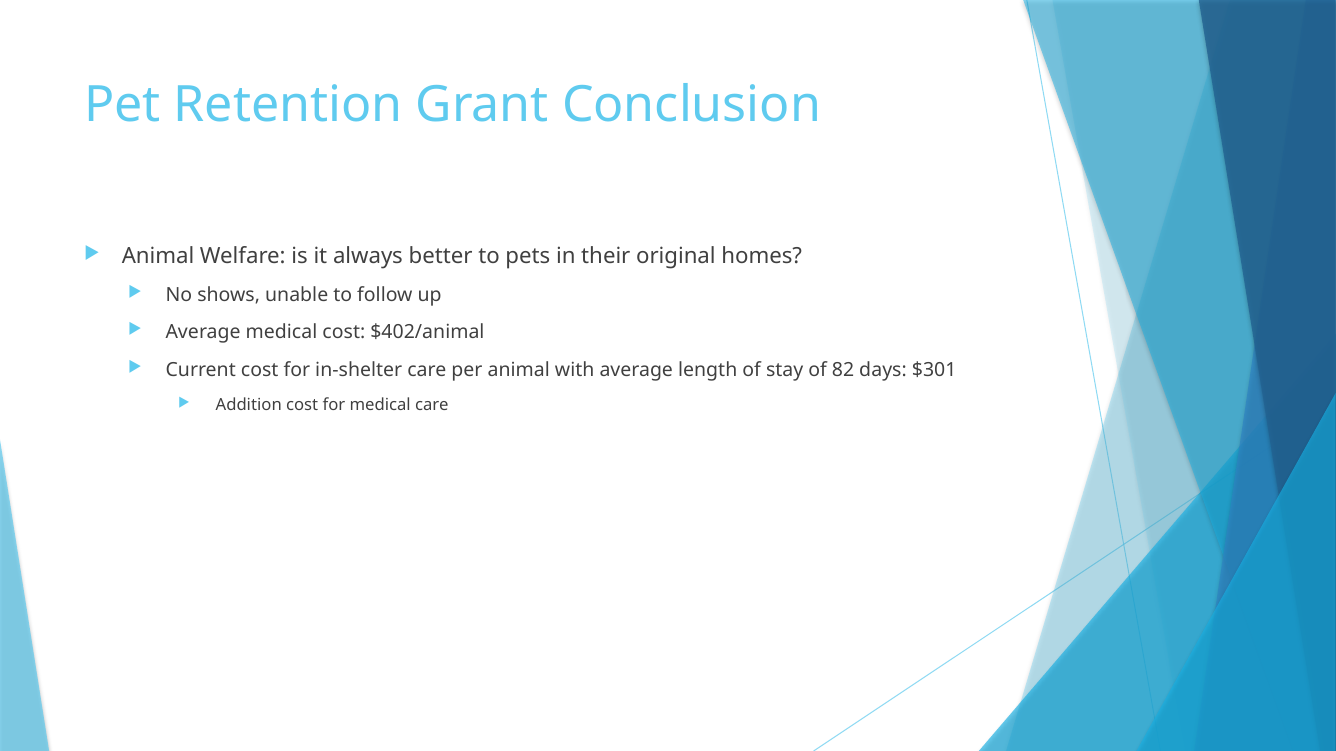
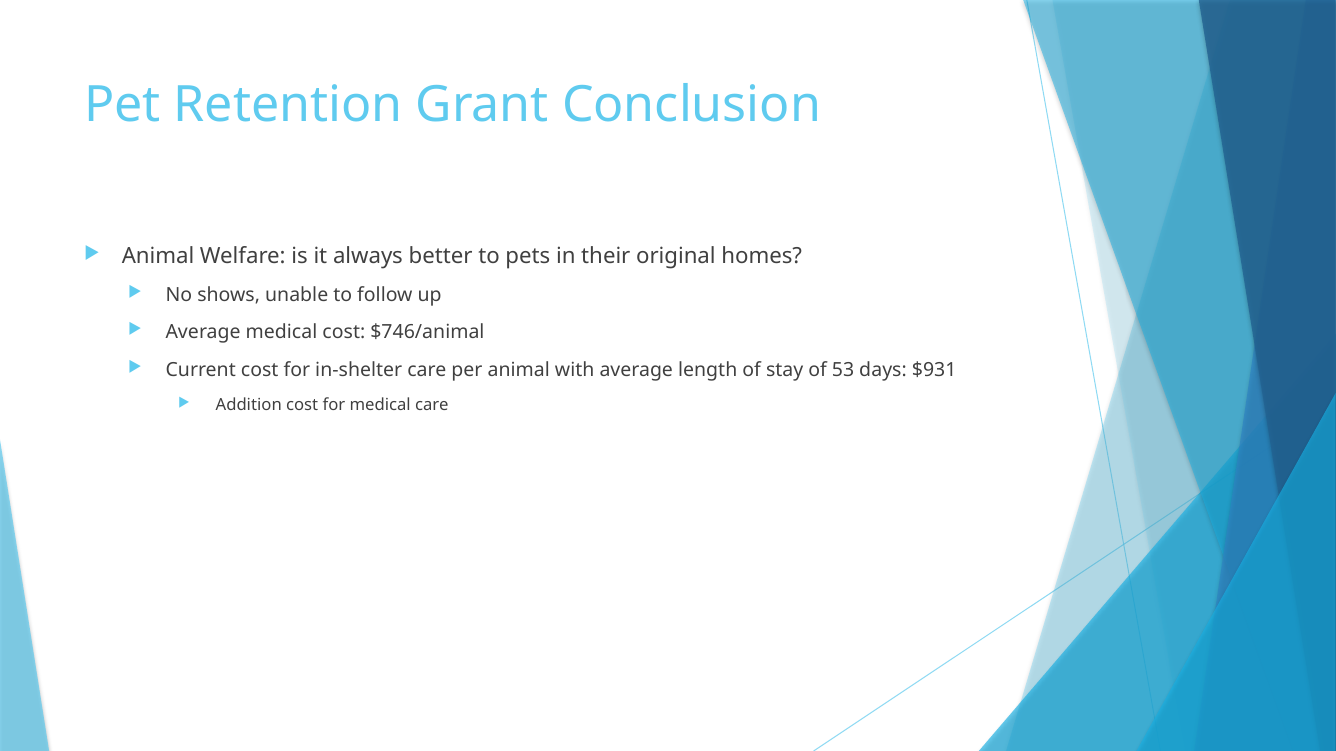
$402/animal: $402/animal -> $746/animal
82: 82 -> 53
$301: $301 -> $931
